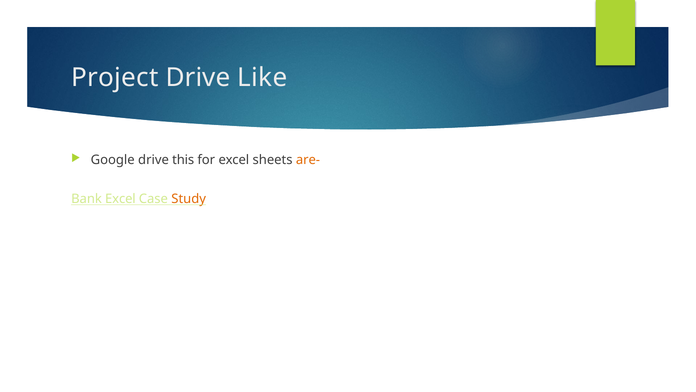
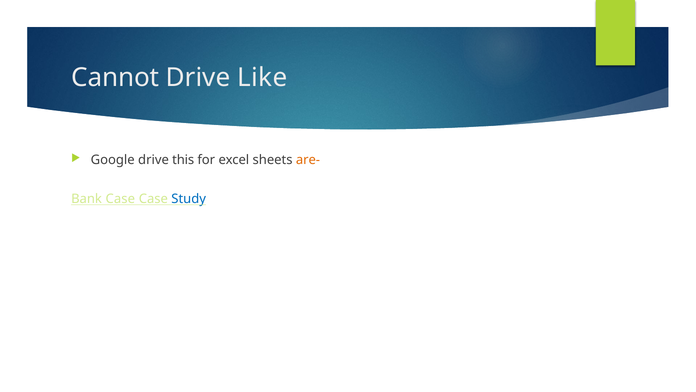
Project: Project -> Cannot
Bank Excel: Excel -> Case
Study colour: orange -> blue
